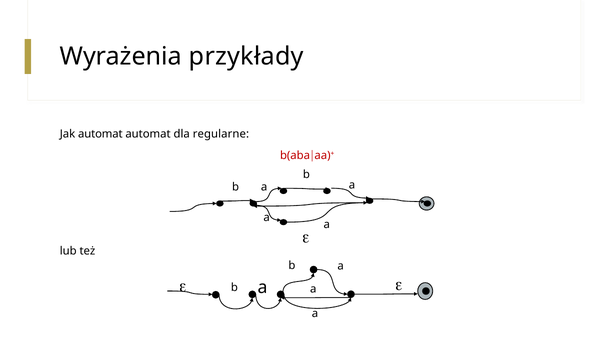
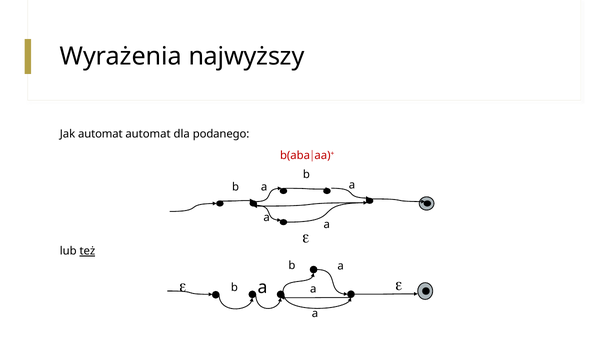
przykłady: przykłady -> najwyższy
regularne: regularne -> podanego
też underline: none -> present
